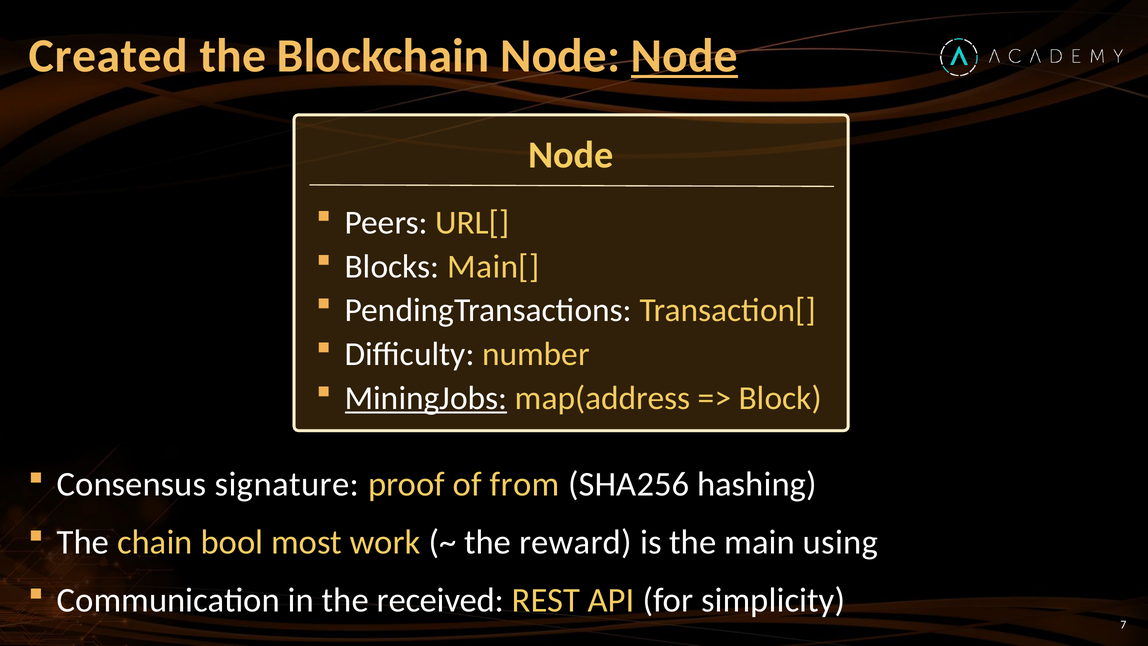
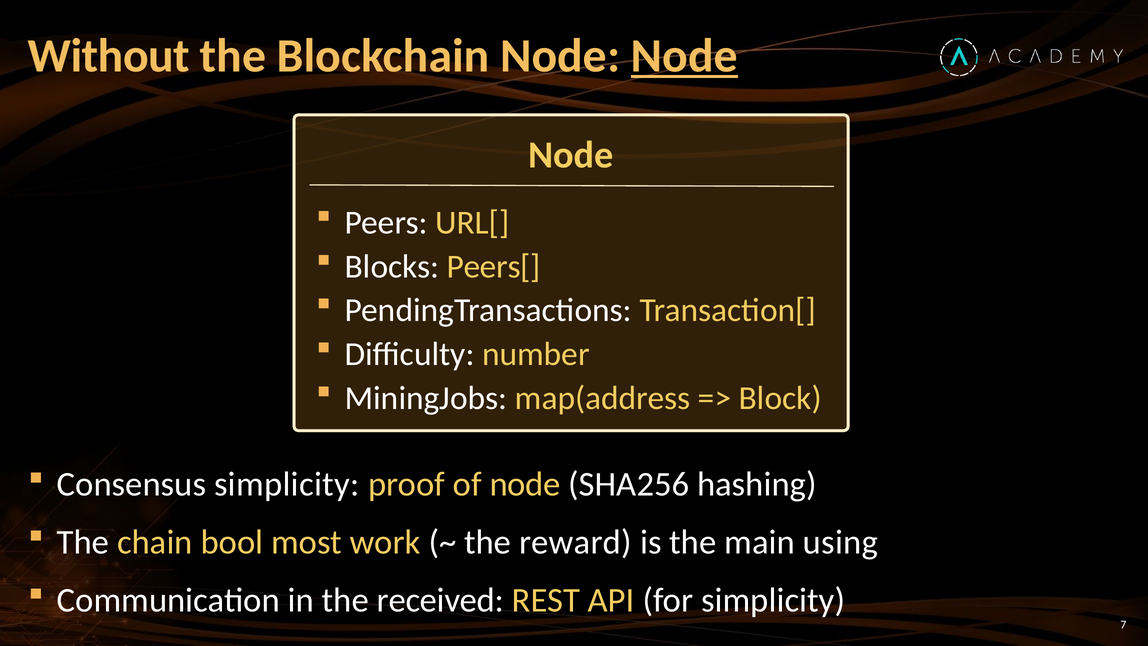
Created: Created -> Without
Main[: Main[ -> Peers[
MiningJobs underline: present -> none
Consensus signature: signature -> simplicity
of from: from -> node
